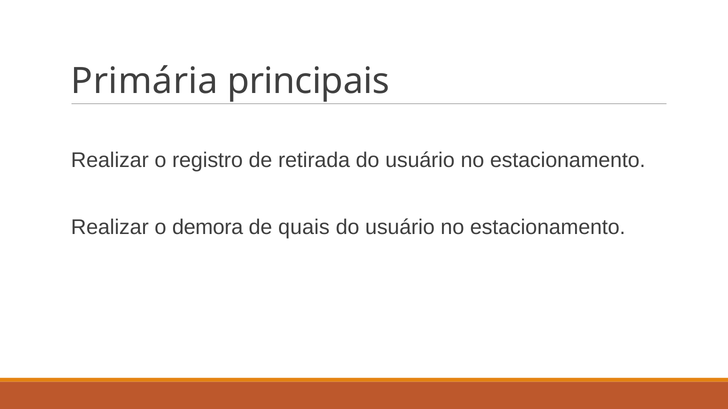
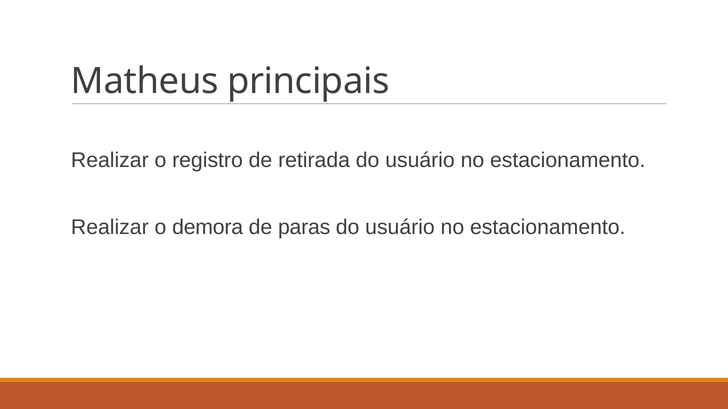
Primária: Primária -> Matheus
quais: quais -> paras
